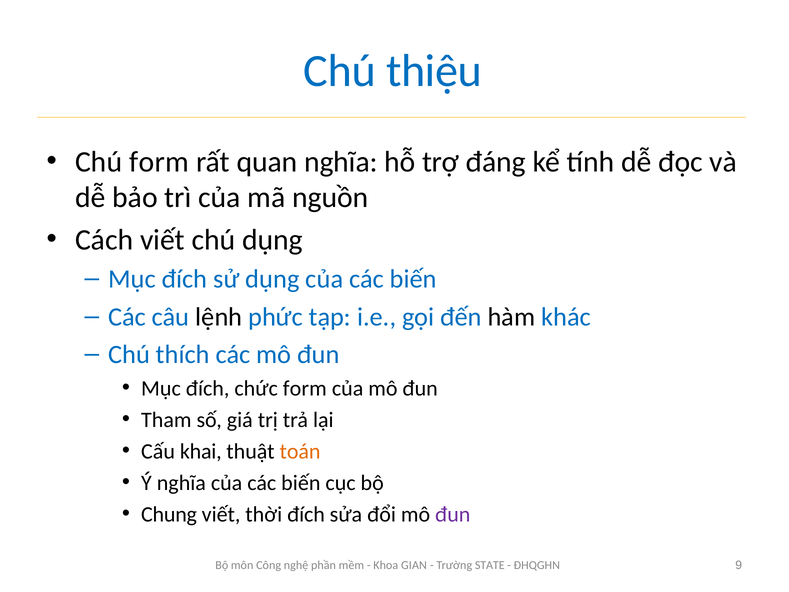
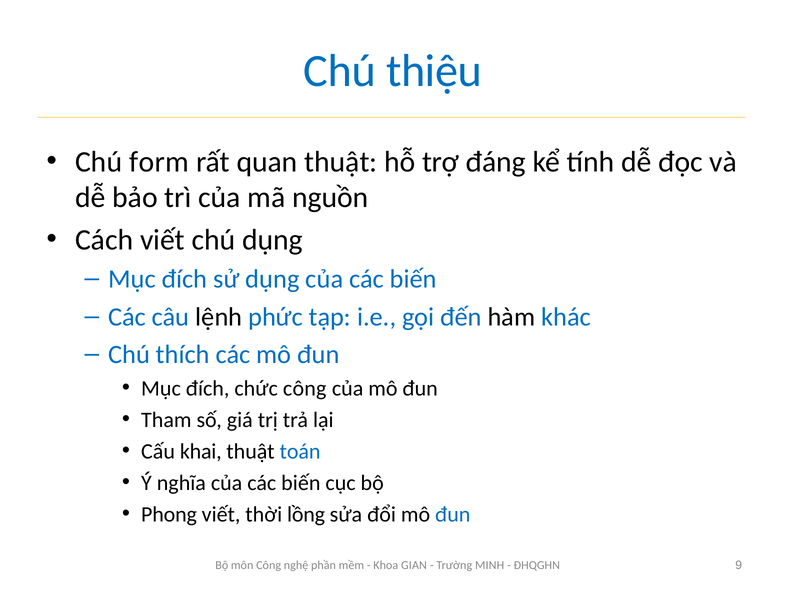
quan nghĩa: nghĩa -> thuật
chức form: form -> công
toán colour: orange -> blue
Chung: Chung -> Phong
thời đích: đích -> lồng
đun at (453, 514) colour: purple -> blue
STATE: STATE -> MINH
